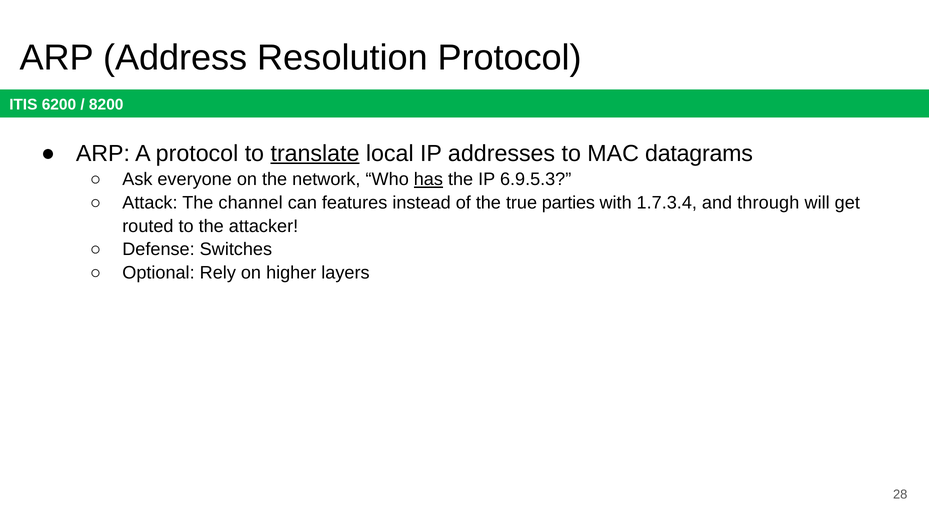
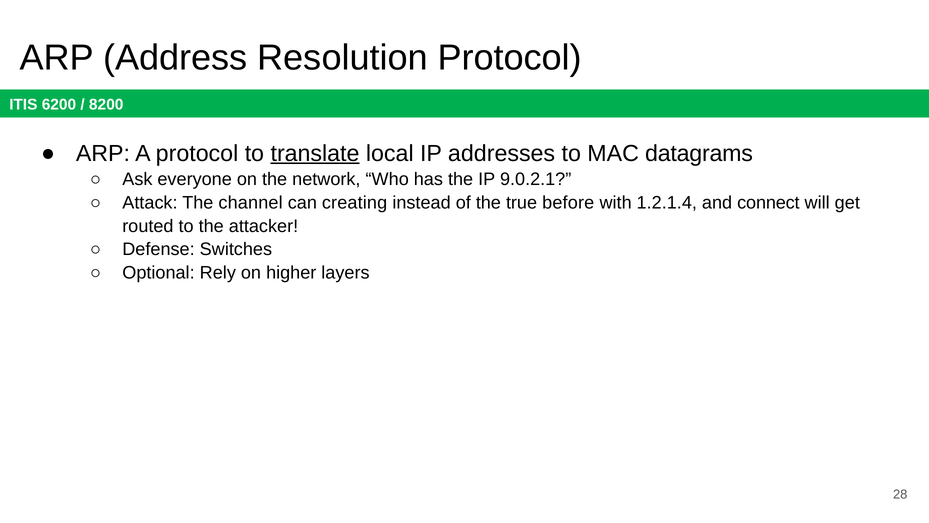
has underline: present -> none
6.9.5.3: 6.9.5.3 -> 9.0.2.1
features: features -> creating
parties: parties -> before
1.7.3.4: 1.7.3.4 -> 1.2.1.4
through: through -> connect
